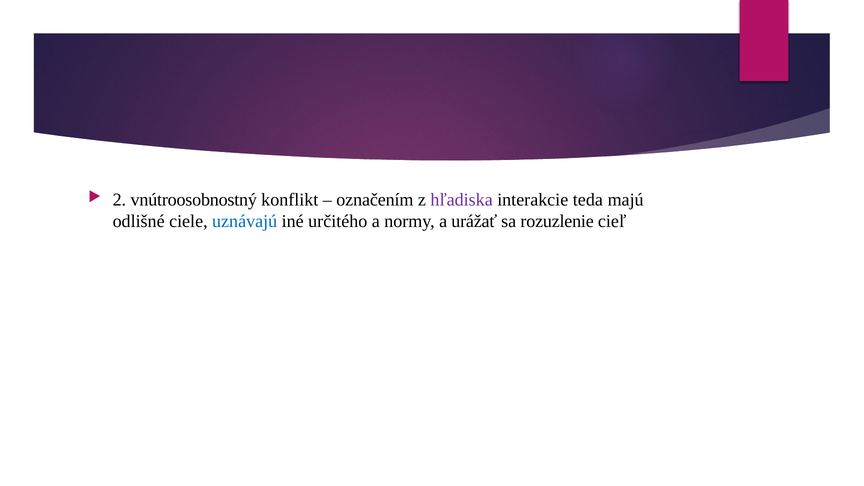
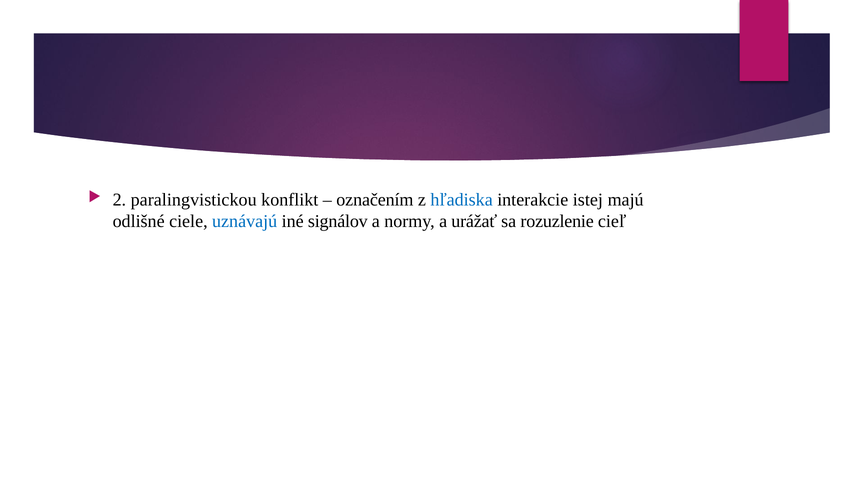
vnútroosobnostný: vnútroosobnostný -> paralingvistickou
hľadiska colour: purple -> blue
teda: teda -> istej
určitého: určitého -> signálov
